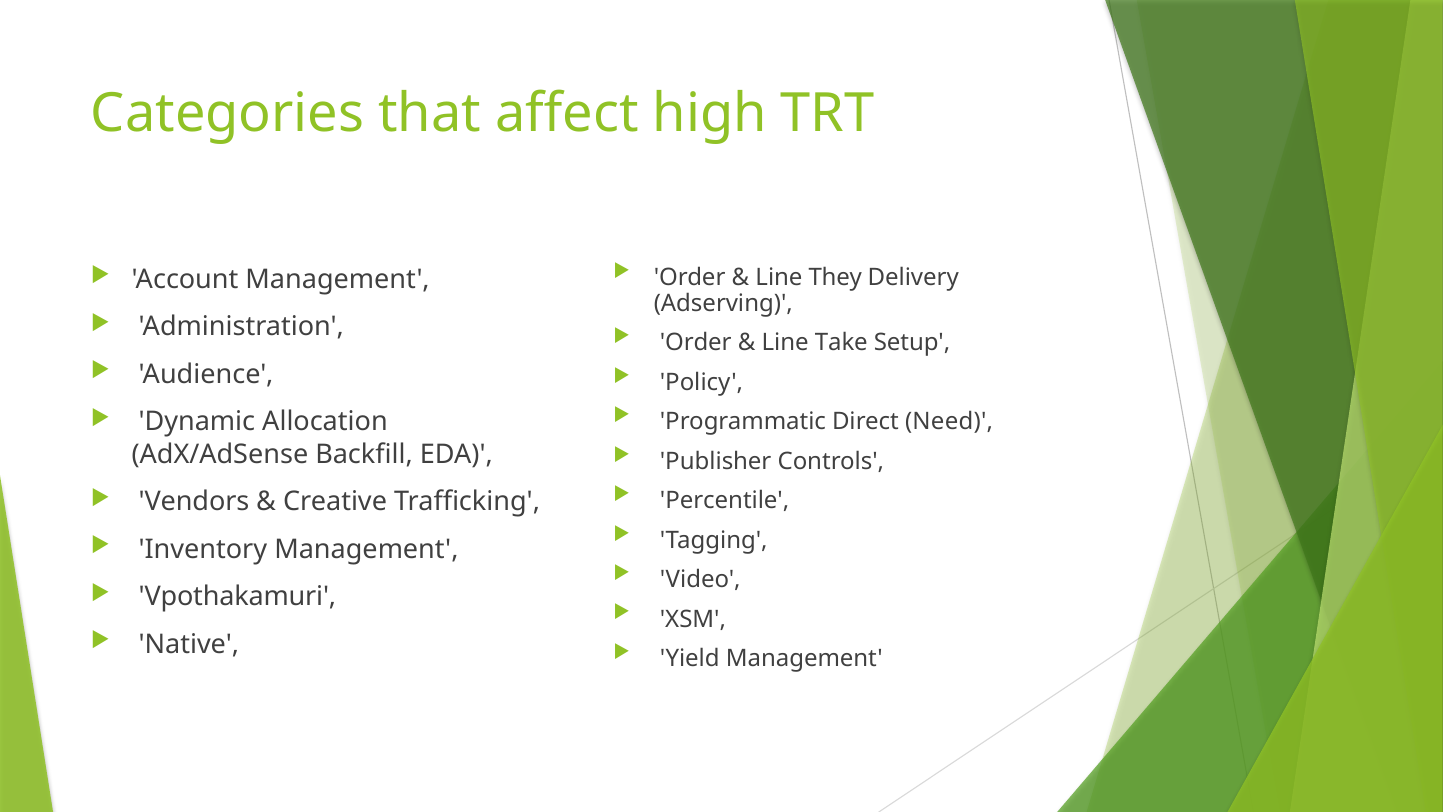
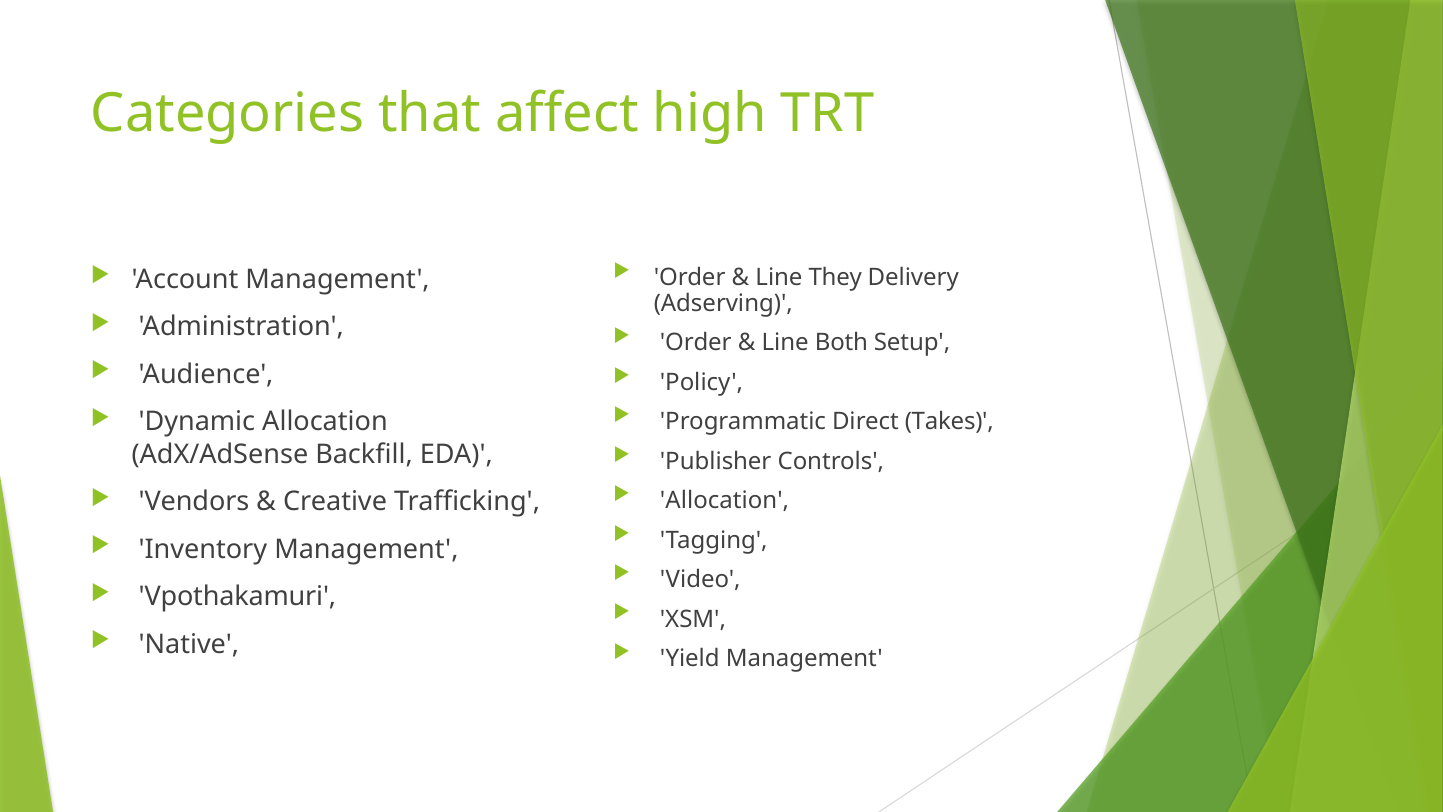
Take: Take -> Both
Need: Need -> Takes
Percentile at (725, 500): Percentile -> Allocation
